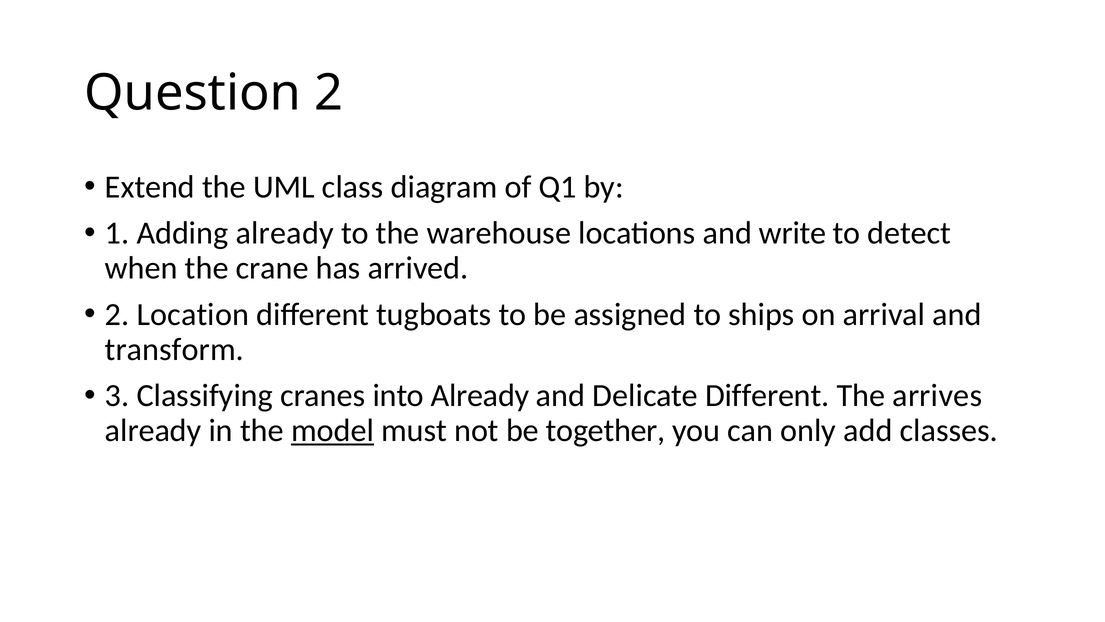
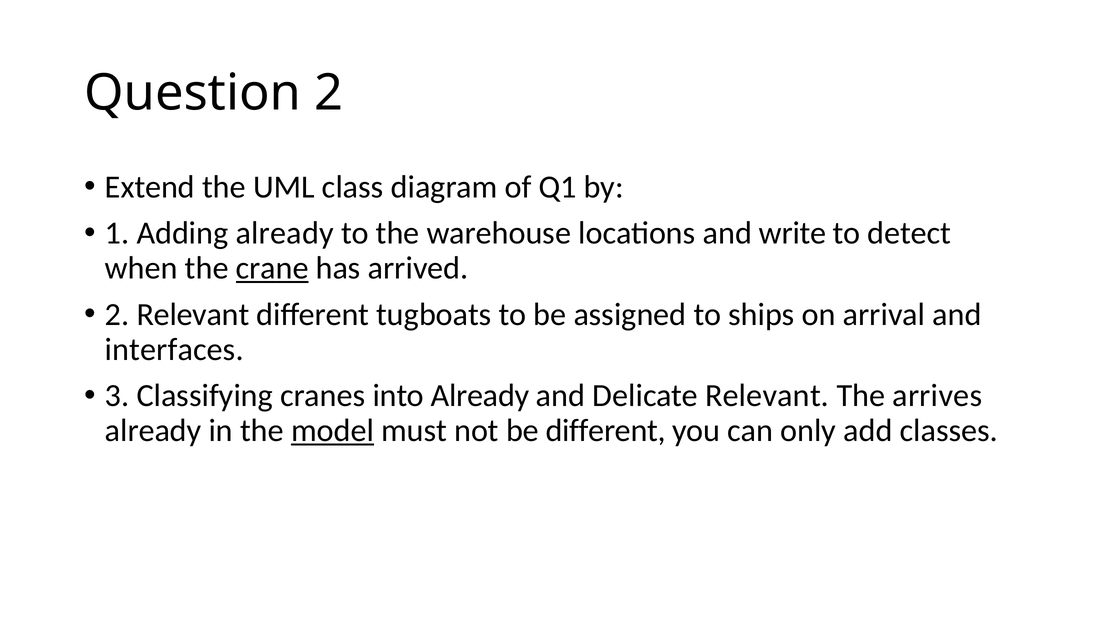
crane underline: none -> present
2 Location: Location -> Relevant
transform: transform -> interfaces
Delicate Different: Different -> Relevant
be together: together -> different
